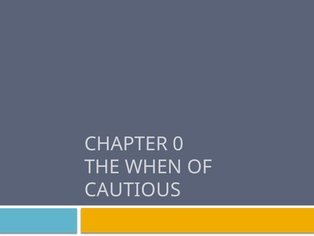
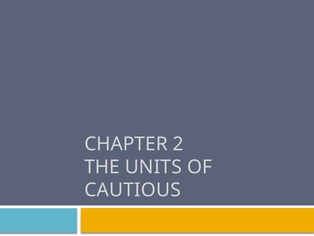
0: 0 -> 2
WHEN: WHEN -> UNITS
